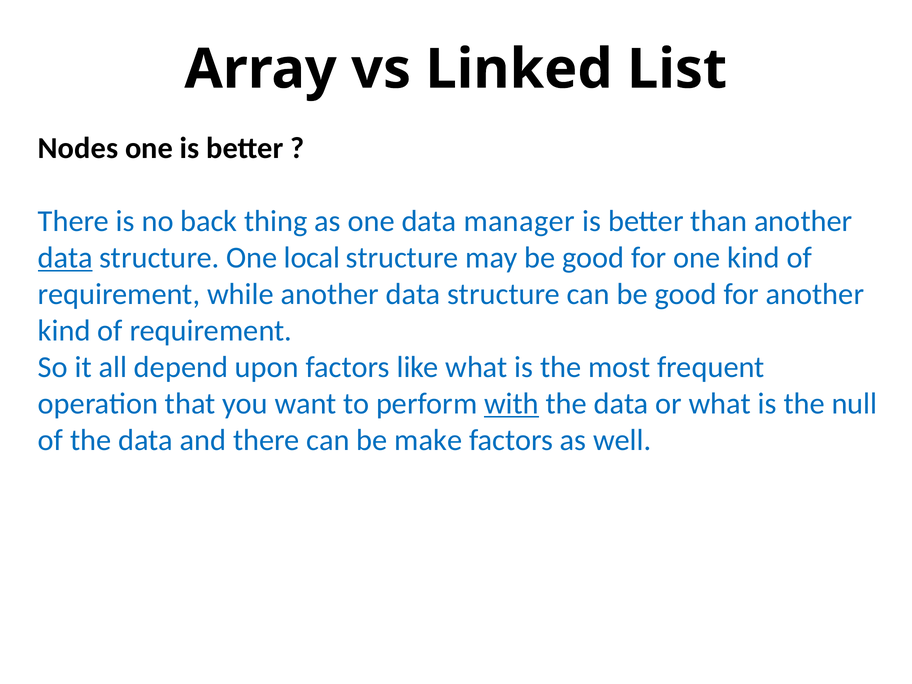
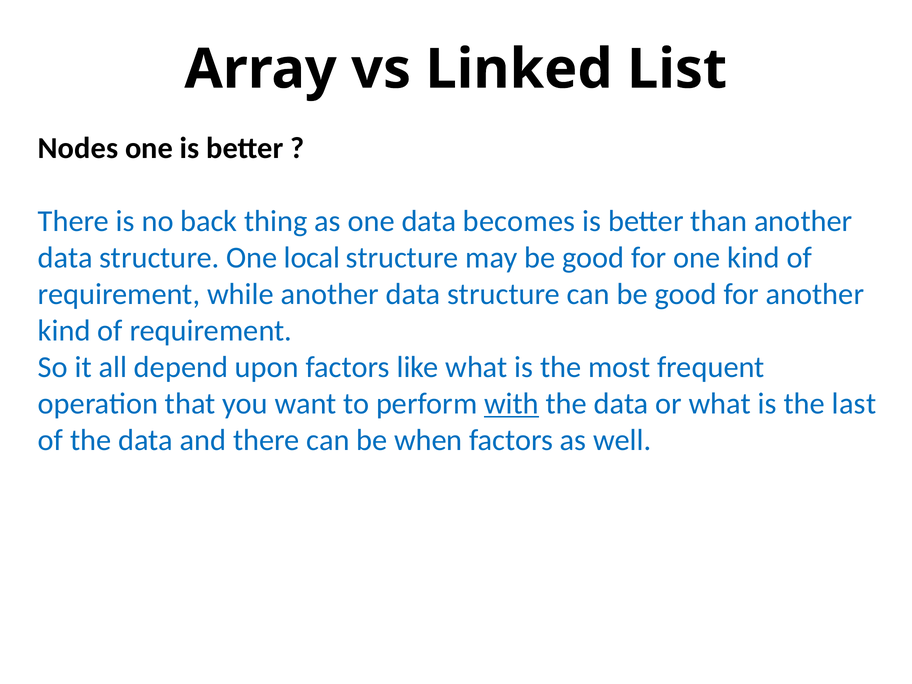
manager: manager -> becomes
data at (65, 258) underline: present -> none
null: null -> last
make: make -> when
